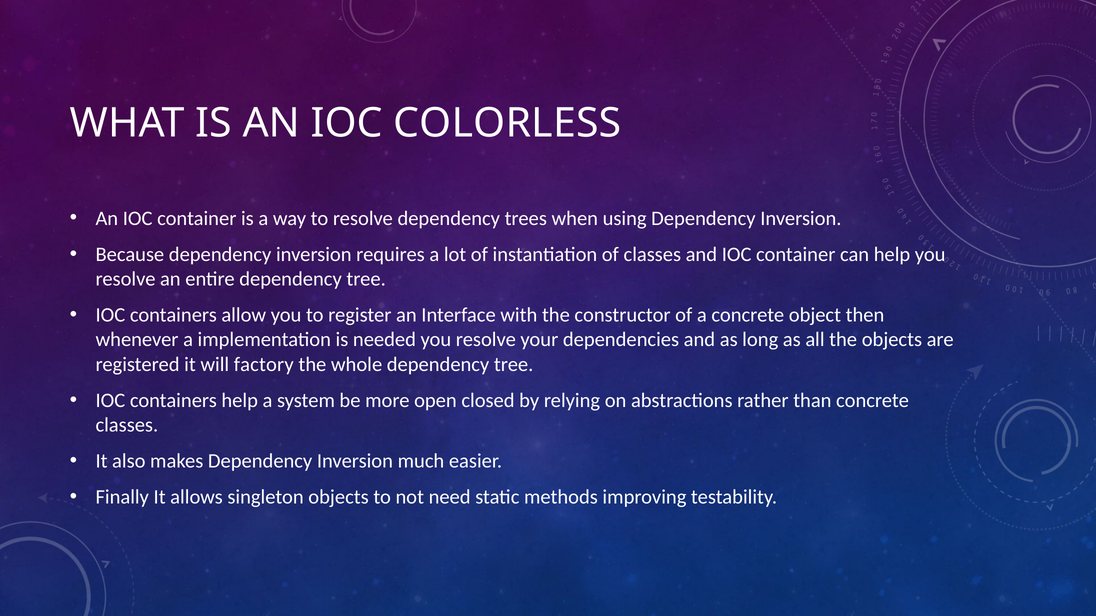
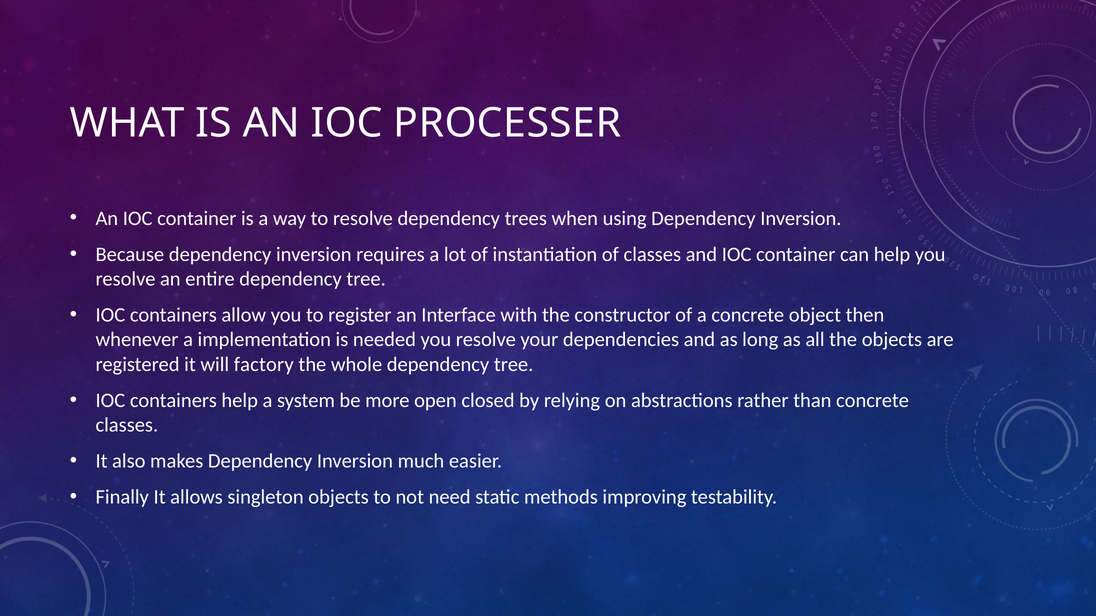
COLORLESS: COLORLESS -> PROCESSER
